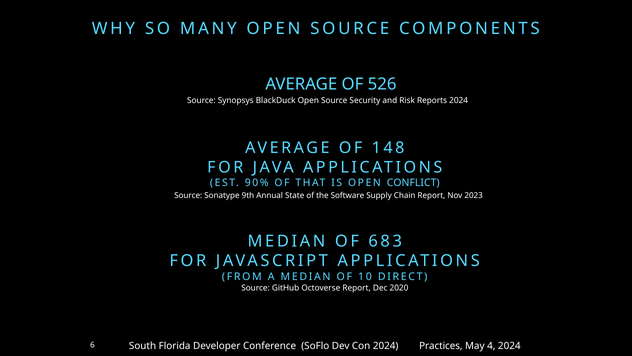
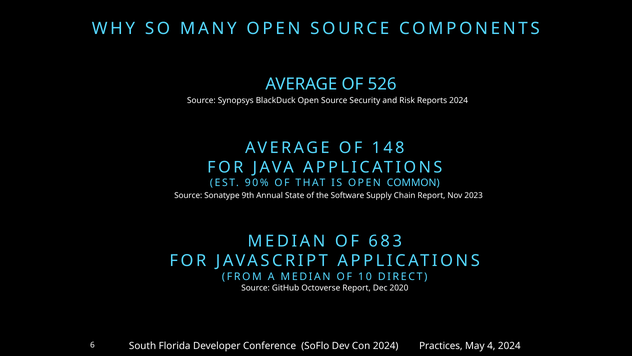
CONFLICT: CONFLICT -> COMMON
